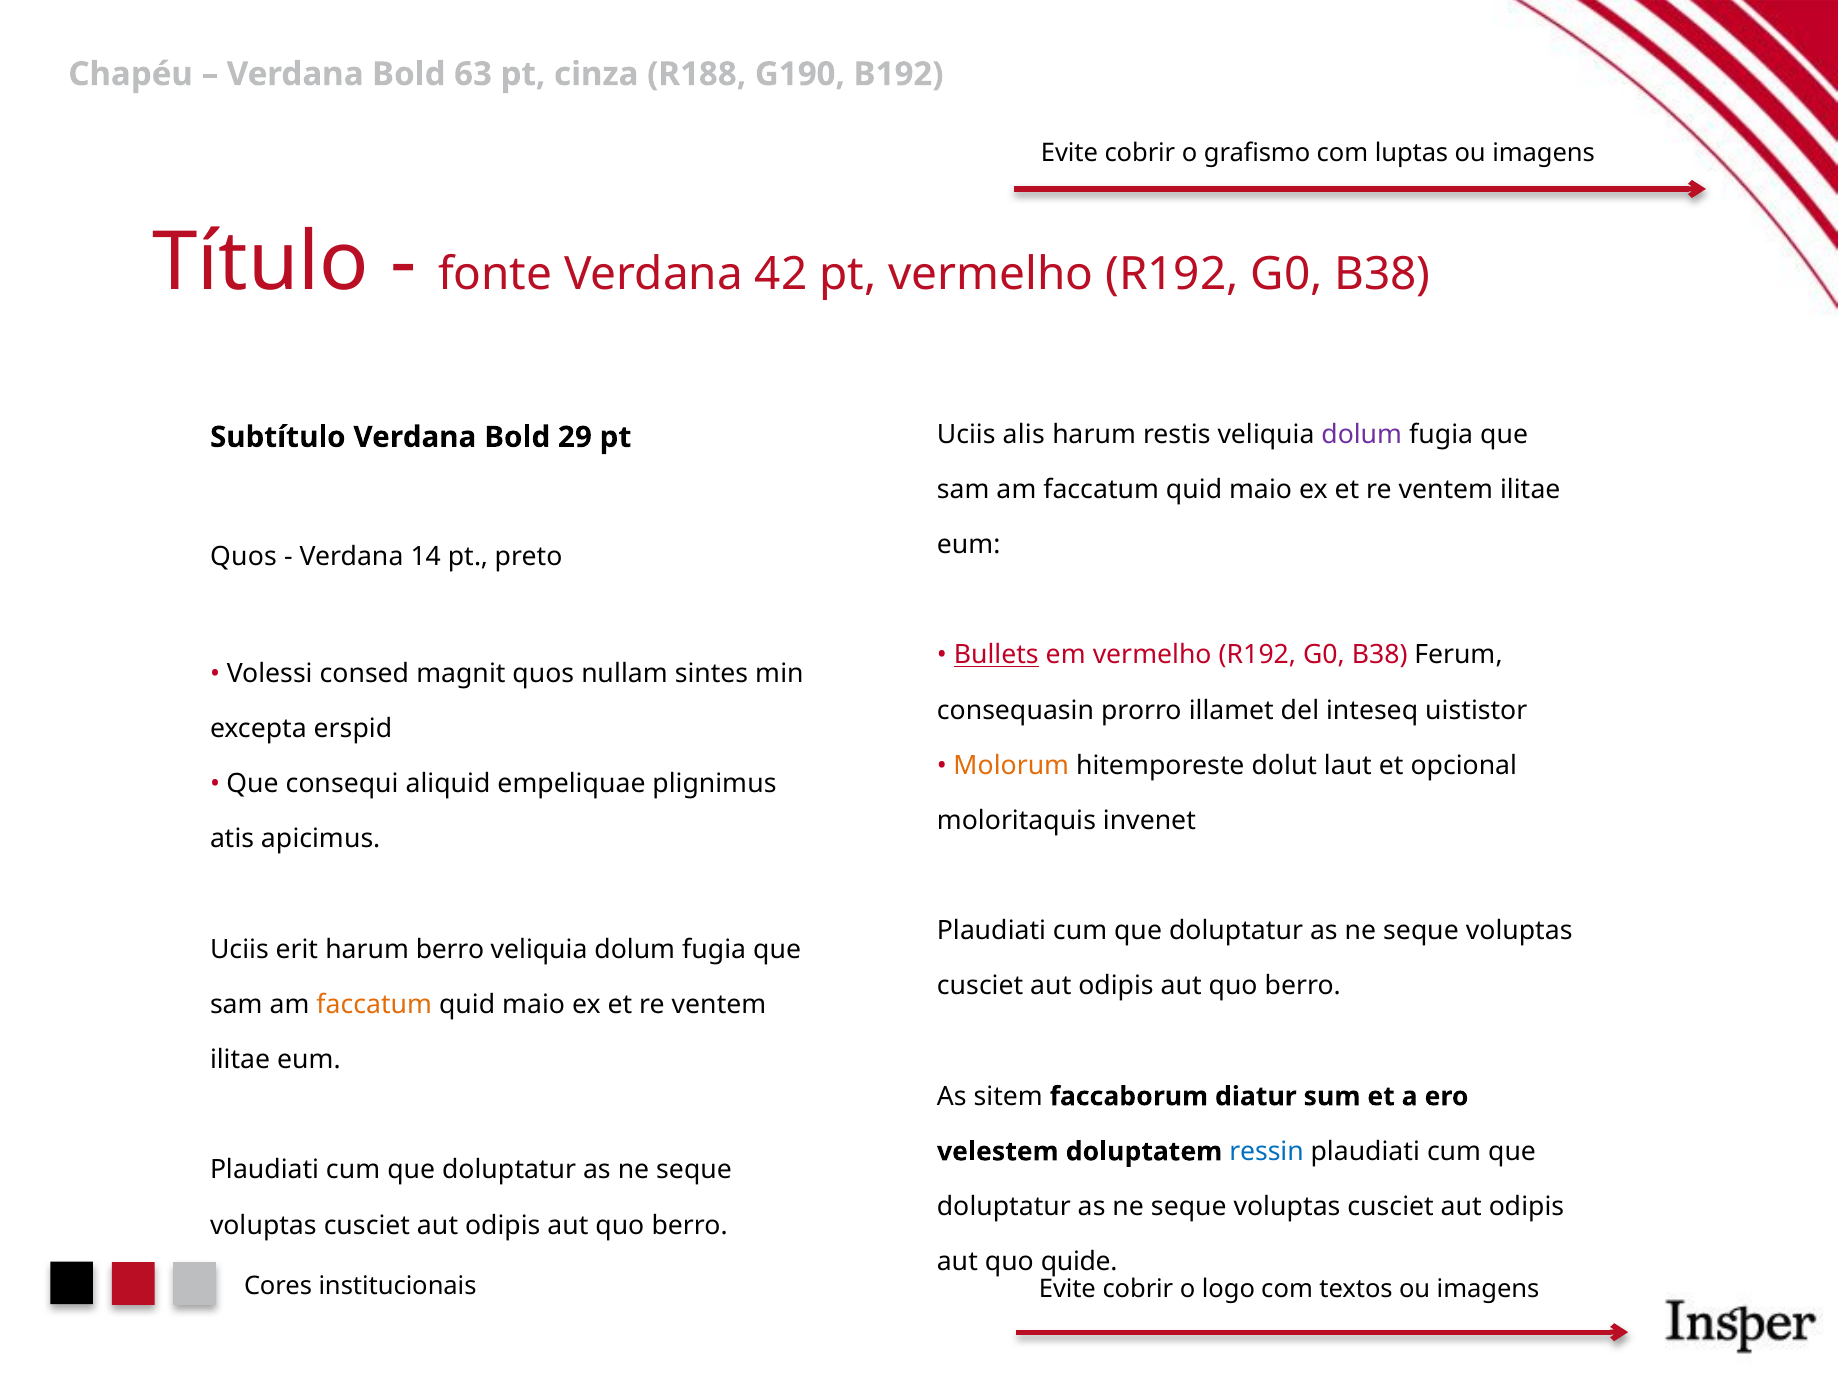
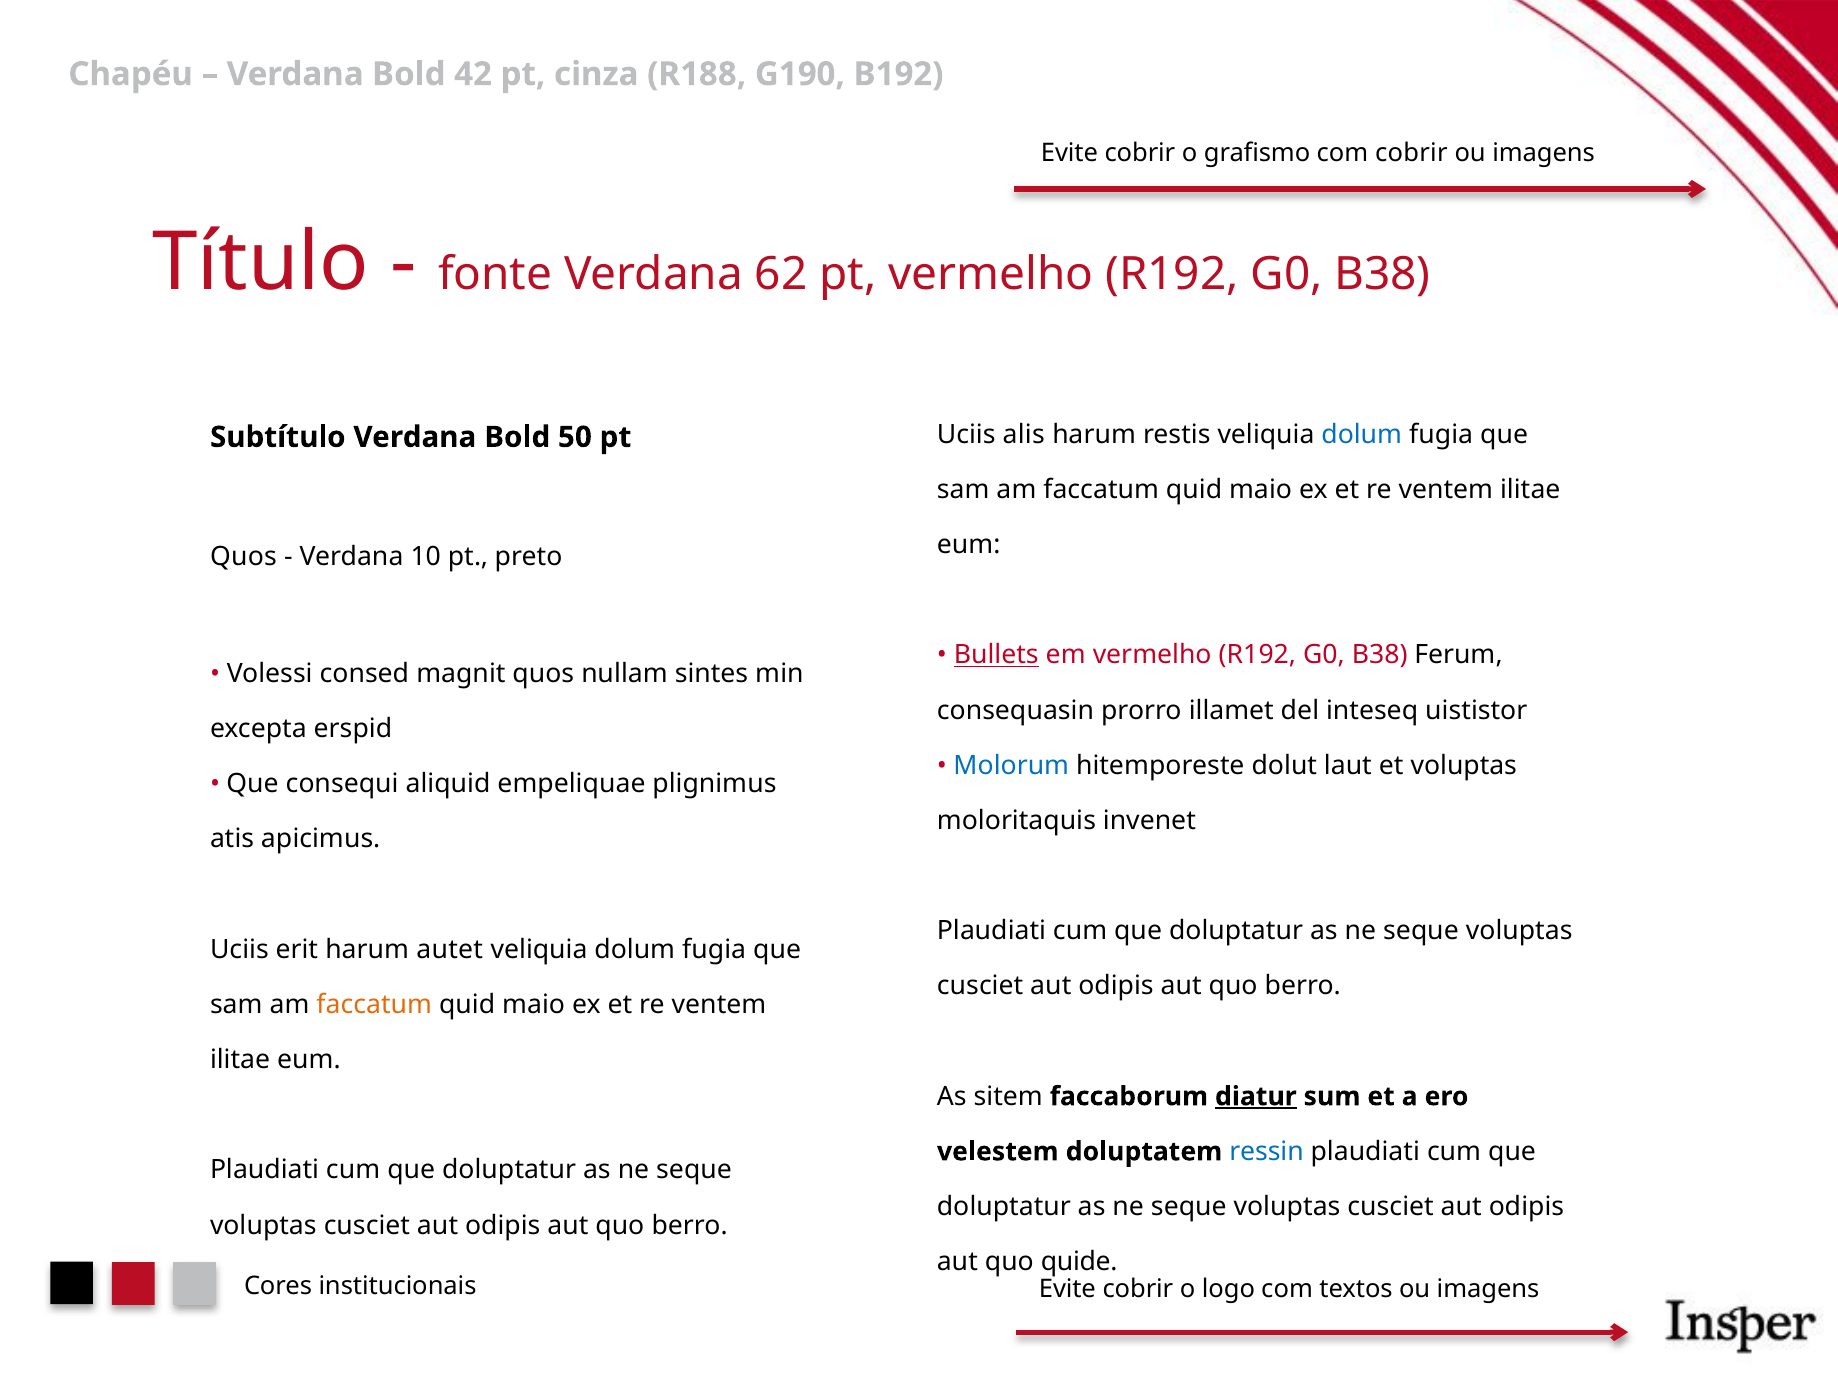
63: 63 -> 42
com luptas: luptas -> cobrir
42: 42 -> 62
dolum at (1362, 434) colour: purple -> blue
29: 29 -> 50
14: 14 -> 10
Molorum colour: orange -> blue
et opcional: opcional -> voluptas
harum berro: berro -> autet
diatur underline: none -> present
